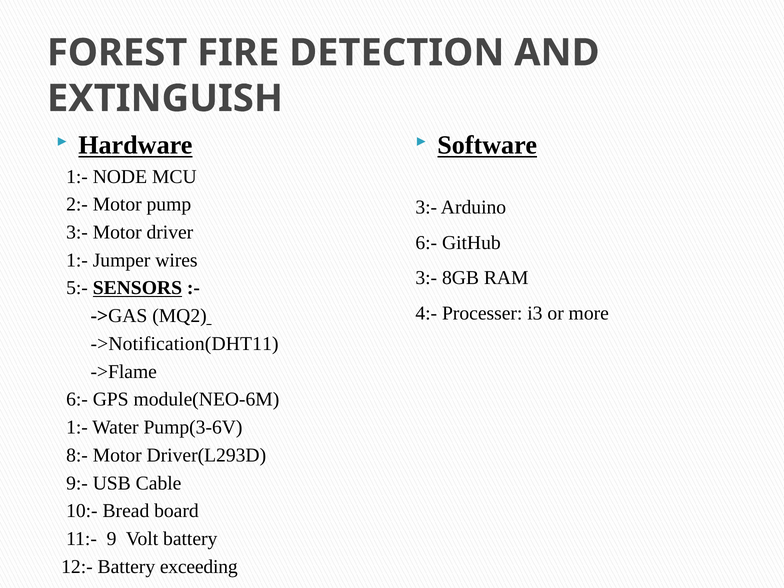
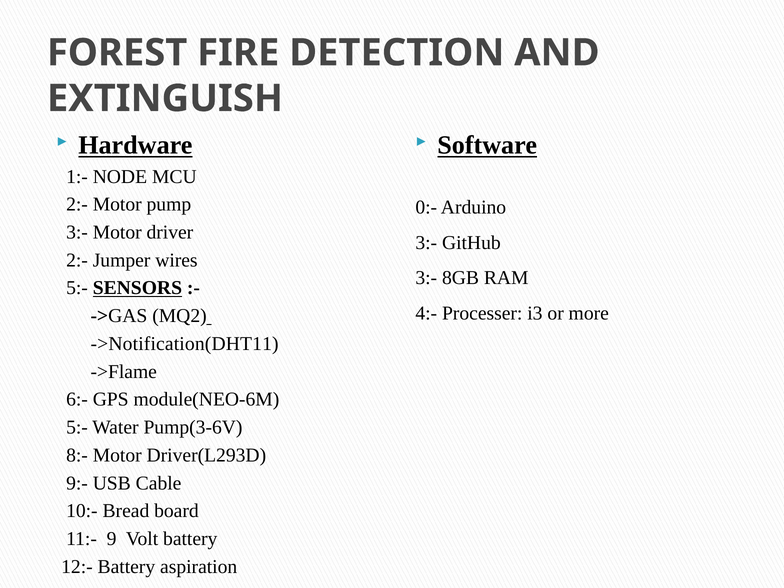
3:- at (426, 207): 3:- -> 0:-
6:- at (426, 243): 6:- -> 3:-
1:- at (77, 260): 1:- -> 2:-
1:- at (77, 427): 1:- -> 5:-
exceeding: exceeding -> aspiration
